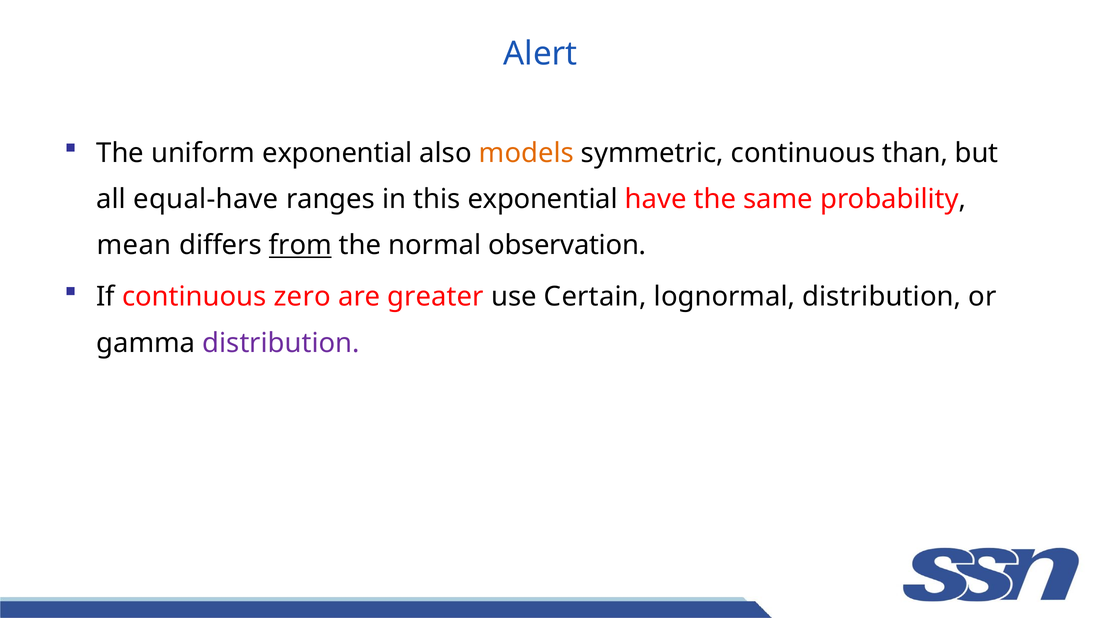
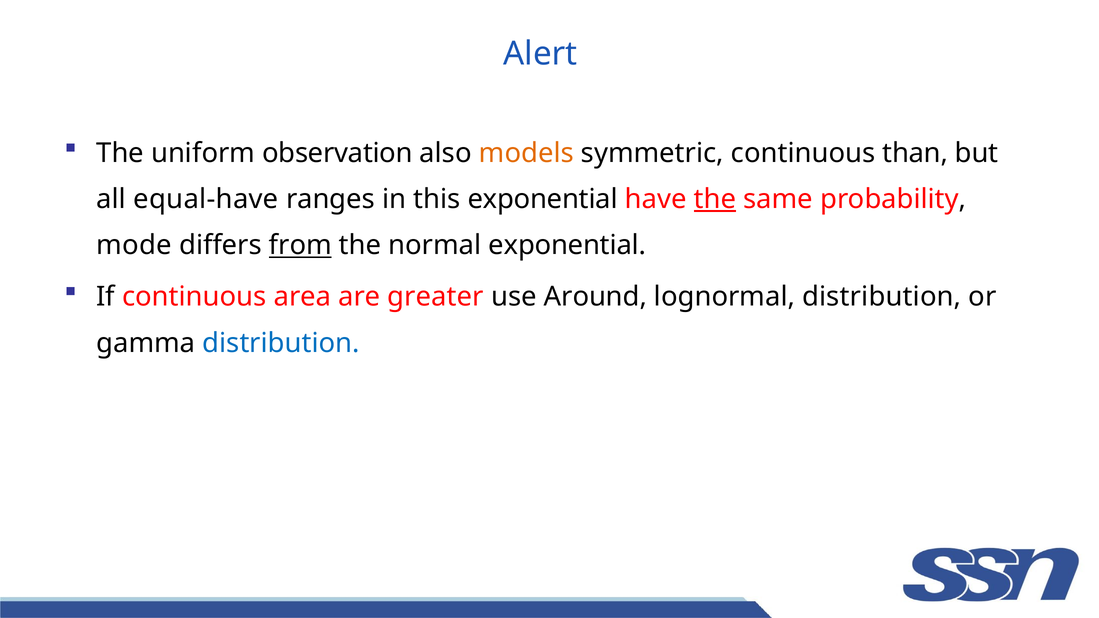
uniform exponential: exponential -> observation
the at (715, 199) underline: none -> present
mean: mean -> mode
normal observation: observation -> exponential
zero: zero -> area
Certain: Certain -> Around
distribution at (281, 343) colour: purple -> blue
